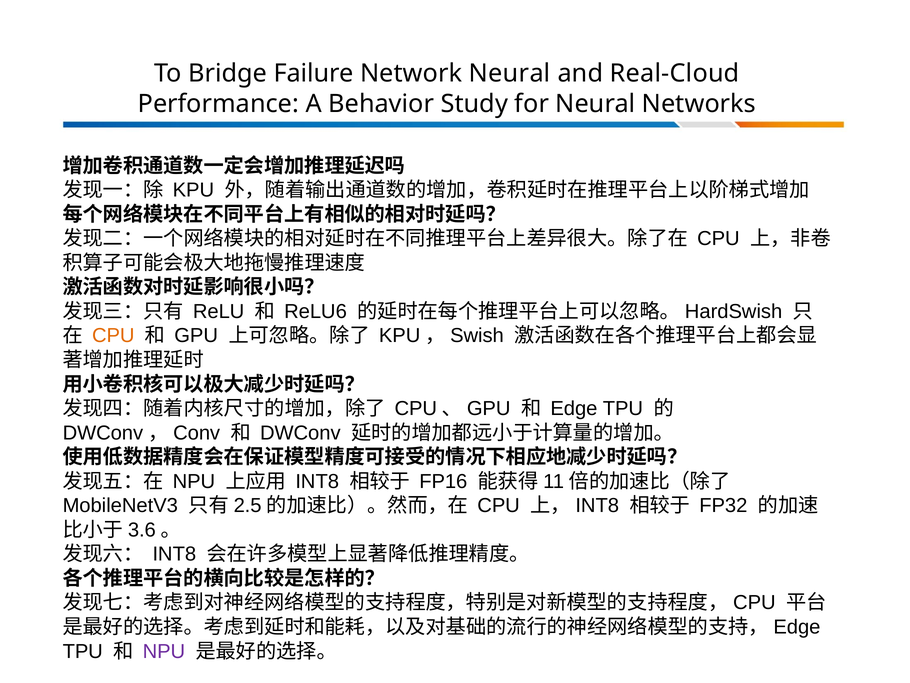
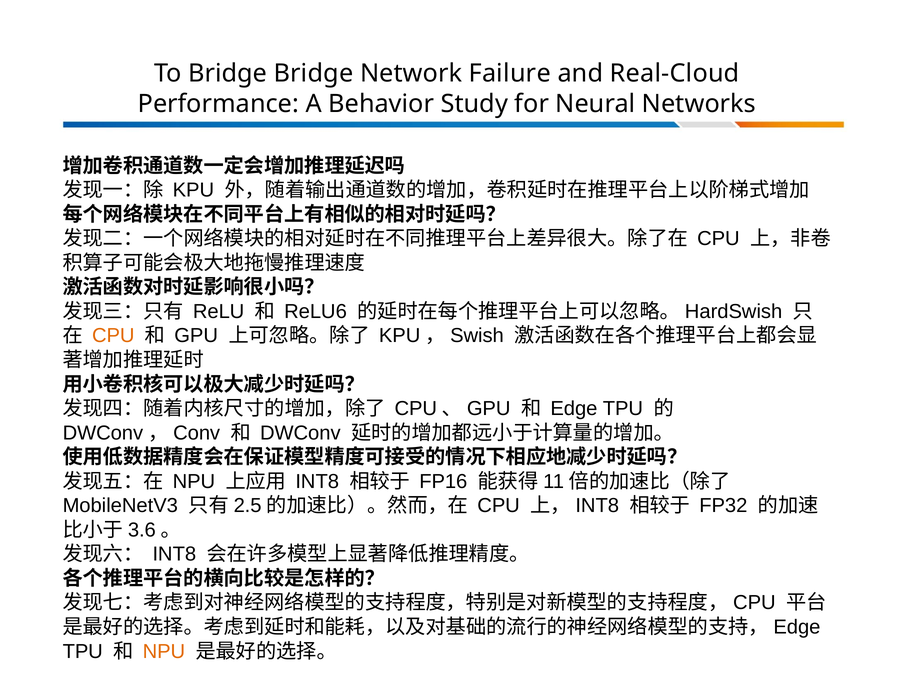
Bridge Failure: Failure -> Bridge
Network Neural: Neural -> Failure
NPU at (164, 651) colour: purple -> orange
